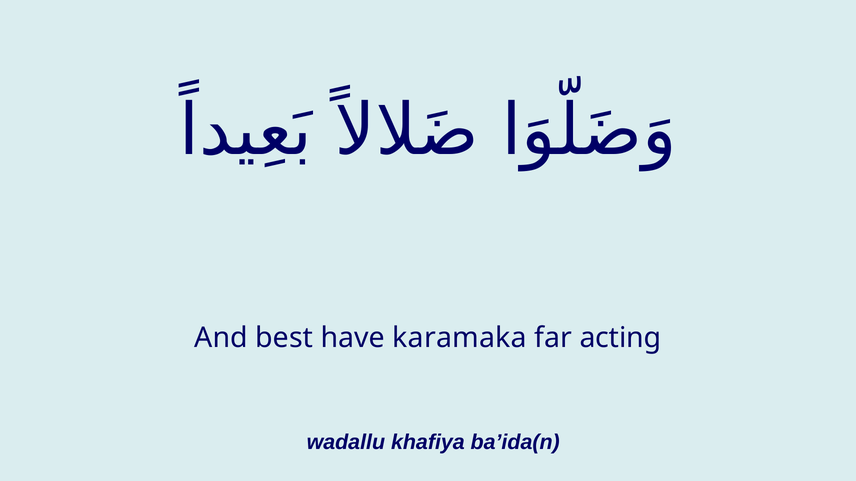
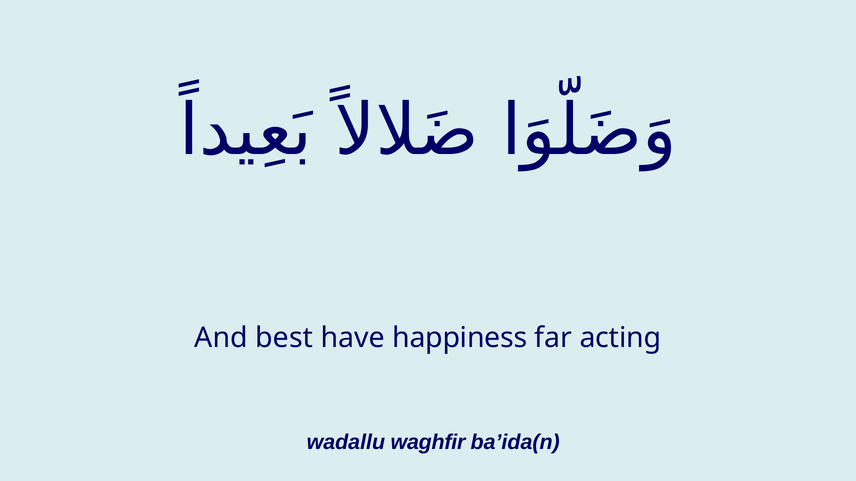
karamaka: karamaka -> happiness
khafiya: khafiya -> waghfir
